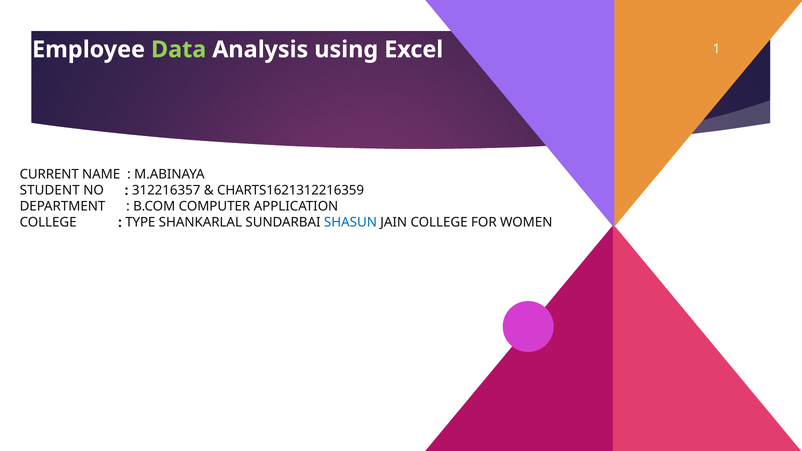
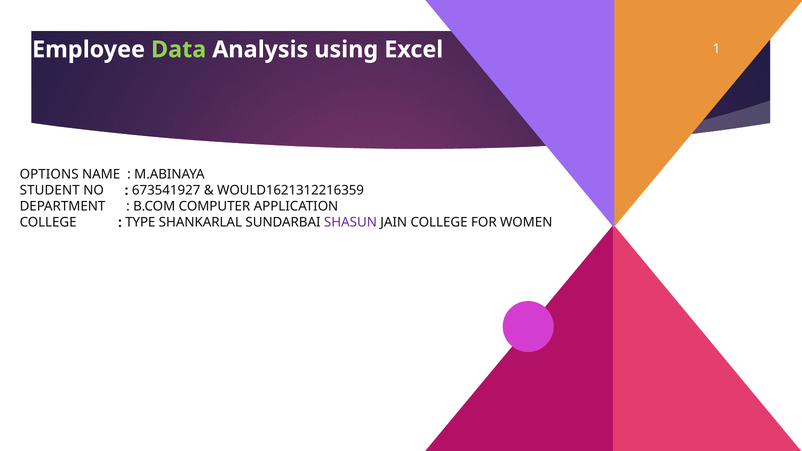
CURRENT: CURRENT -> OPTIONS
312216357: 312216357 -> 673541927
CHARTS1621312216359: CHARTS1621312216359 -> WOULD1621312216359
SHASUN colour: blue -> purple
